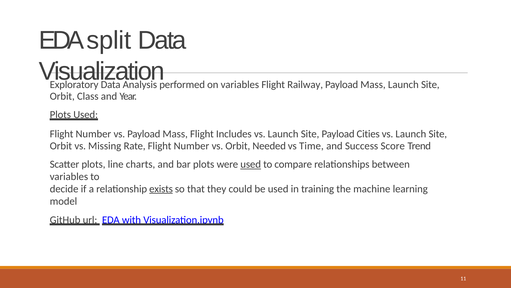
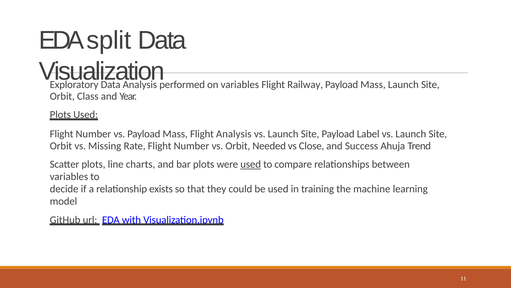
Flight Includes: Includes -> Analysis
Cities: Cities -> Label
Time: Time -> Close
Score: Score -> Ahuja
exists underline: present -> none
